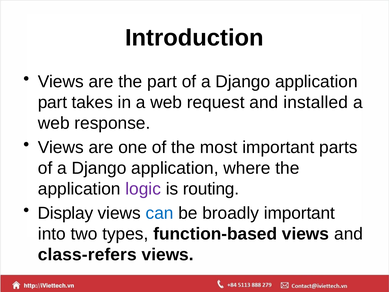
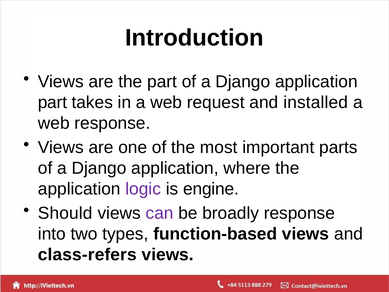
routing: routing -> engine
Display: Display -> Should
can colour: blue -> purple
broadly important: important -> response
